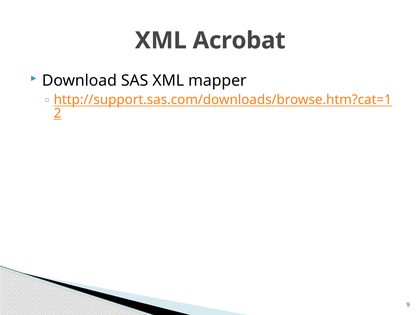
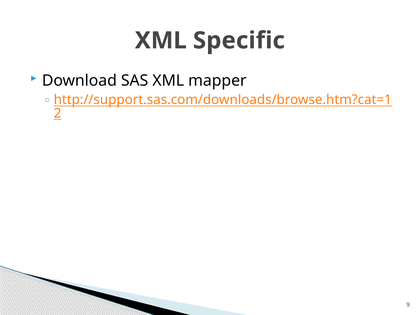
Acrobat: Acrobat -> Specific
